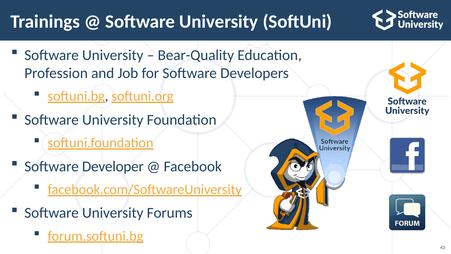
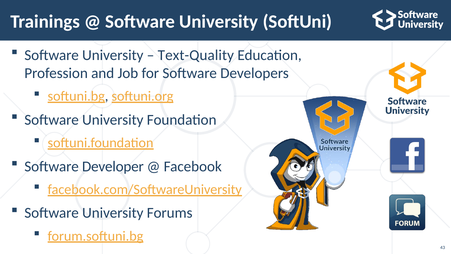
Bear-Quality: Bear-Quality -> Text-Quality
